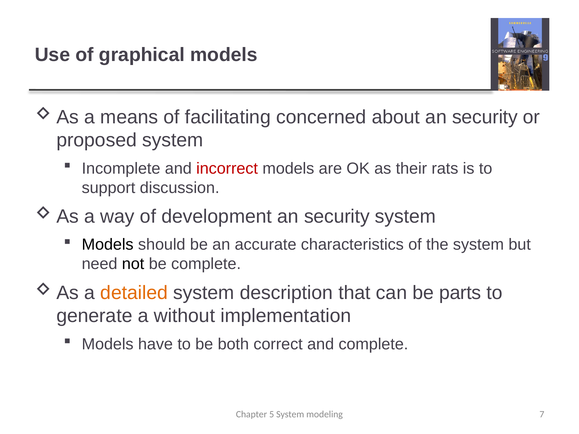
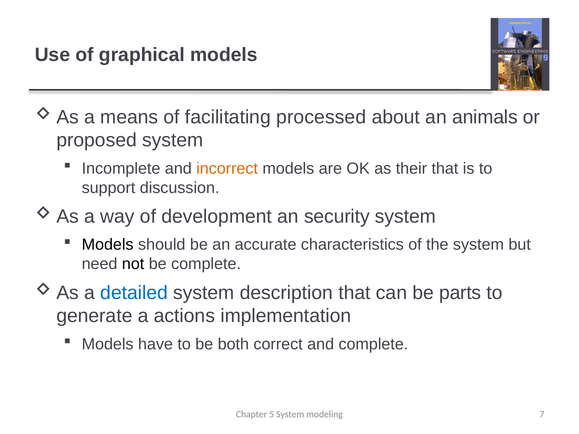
concerned: concerned -> processed
about an security: security -> animals
incorrect colour: red -> orange
their rats: rats -> that
detailed colour: orange -> blue
without: without -> actions
